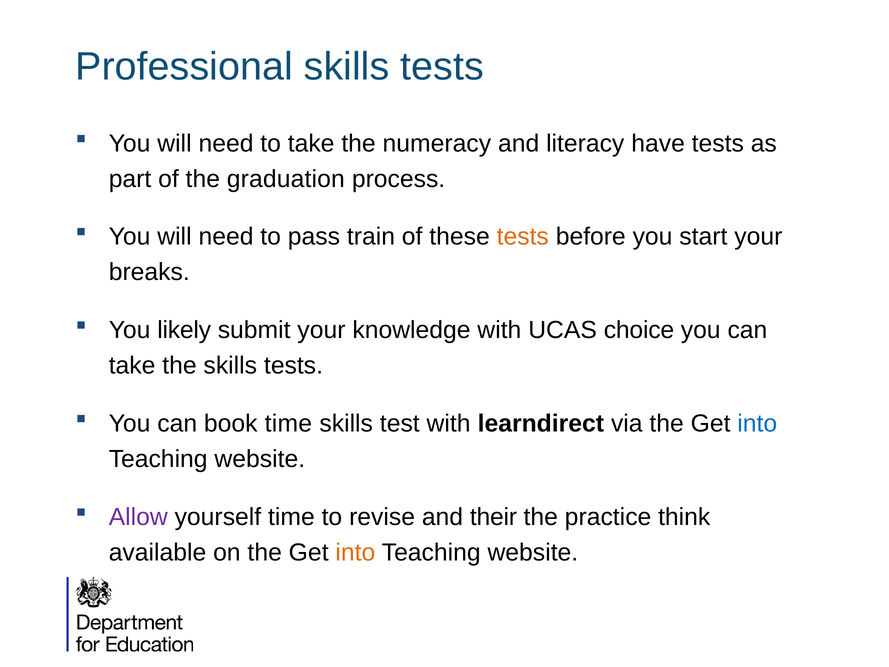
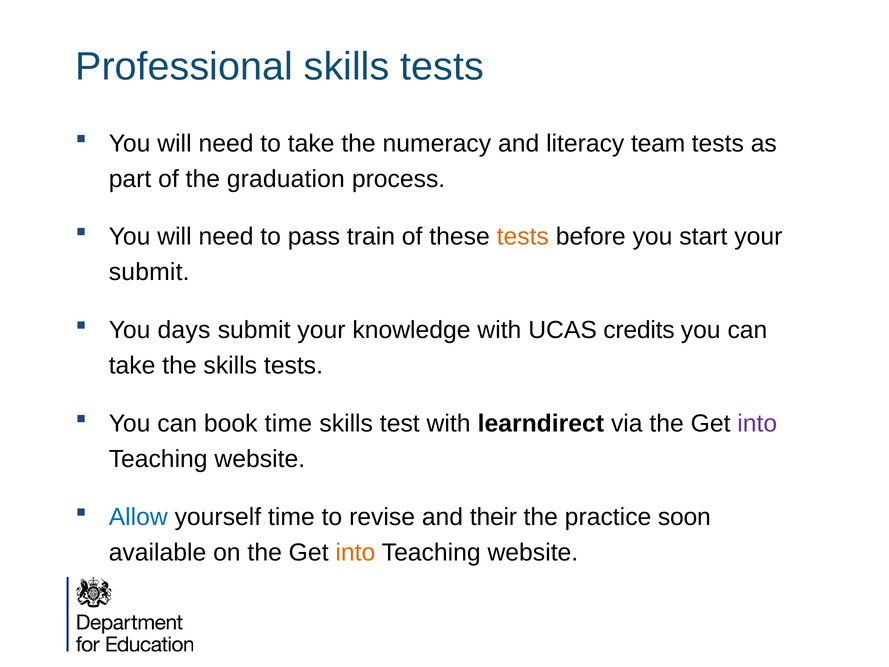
have: have -> team
breaks at (149, 272): breaks -> submit
likely: likely -> days
choice: choice -> credits
into at (757, 423) colour: blue -> purple
Allow colour: purple -> blue
think: think -> soon
